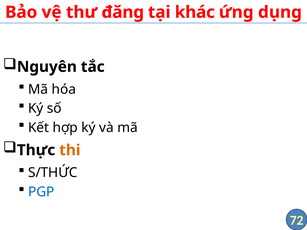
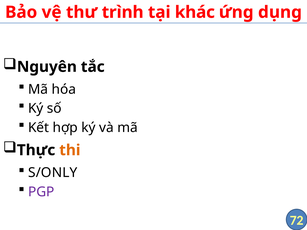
đăng: đăng -> trình
S/THỨC: S/THỨC -> S/ONLY
PGP colour: blue -> purple
